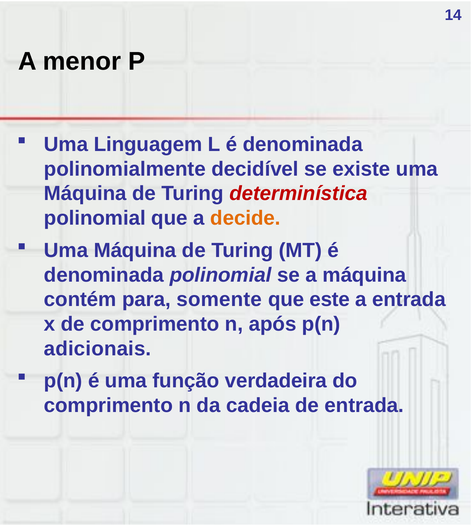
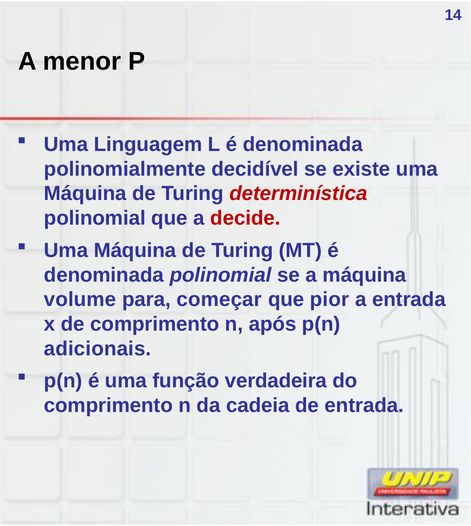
decide colour: orange -> red
contém: contém -> volume
somente: somente -> começar
este: este -> pior
